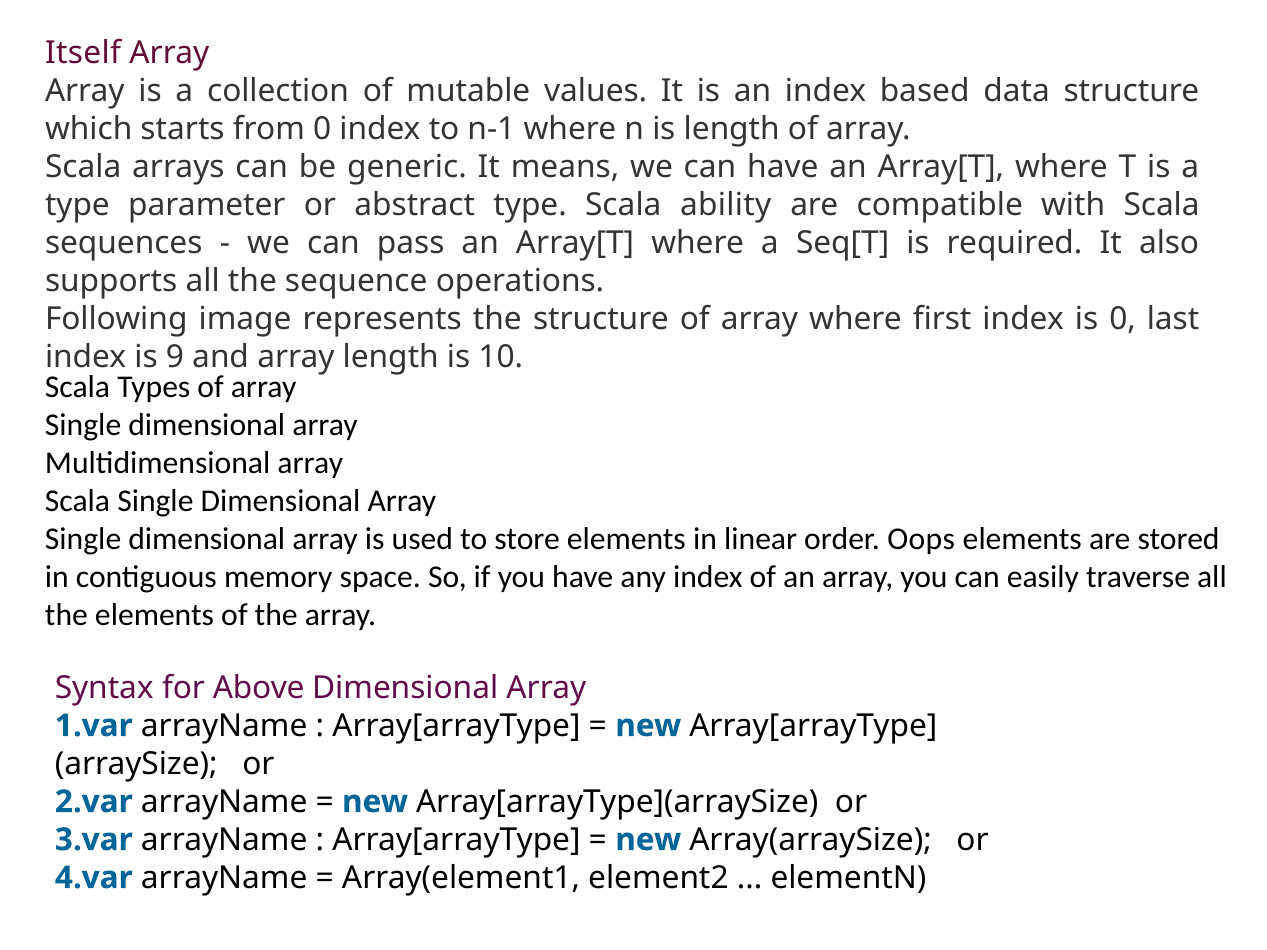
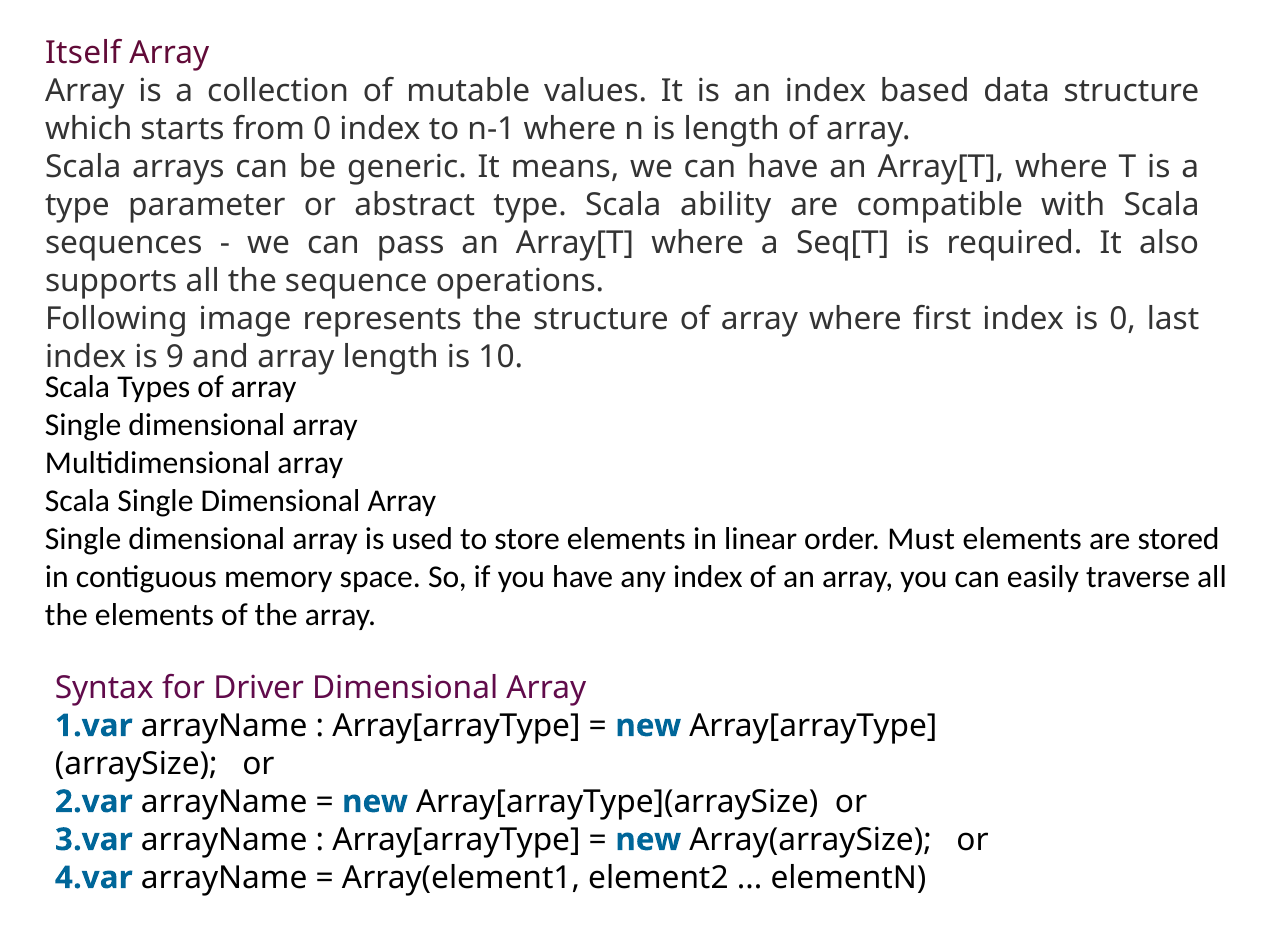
Oops: Oops -> Must
Above: Above -> Driver
